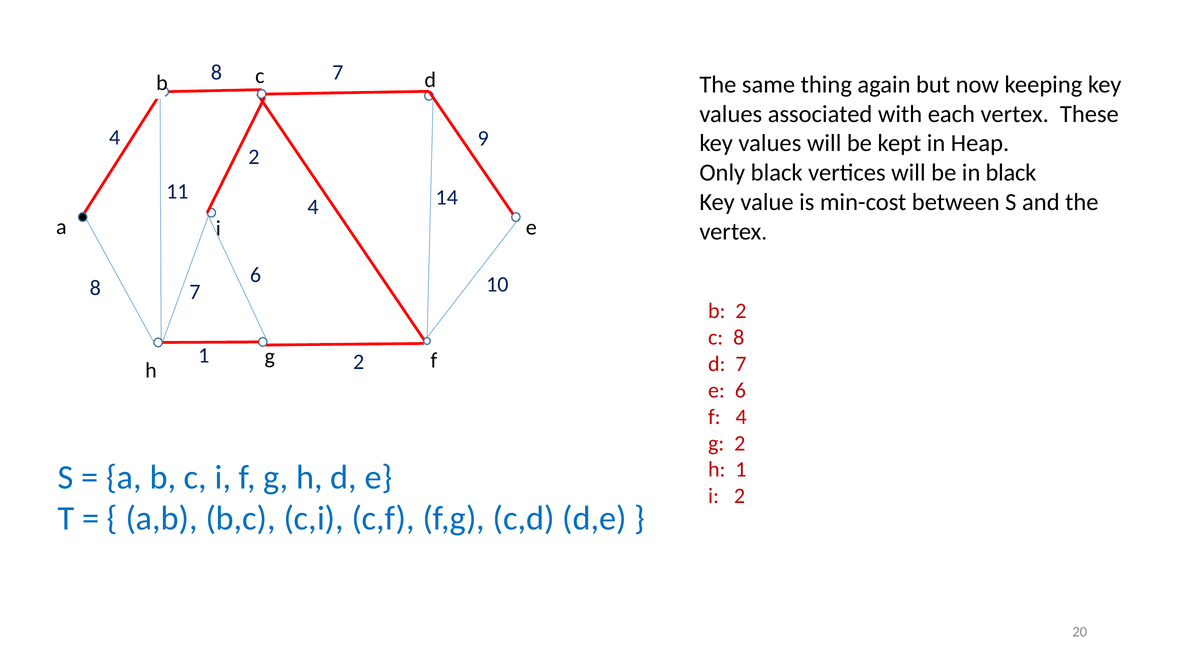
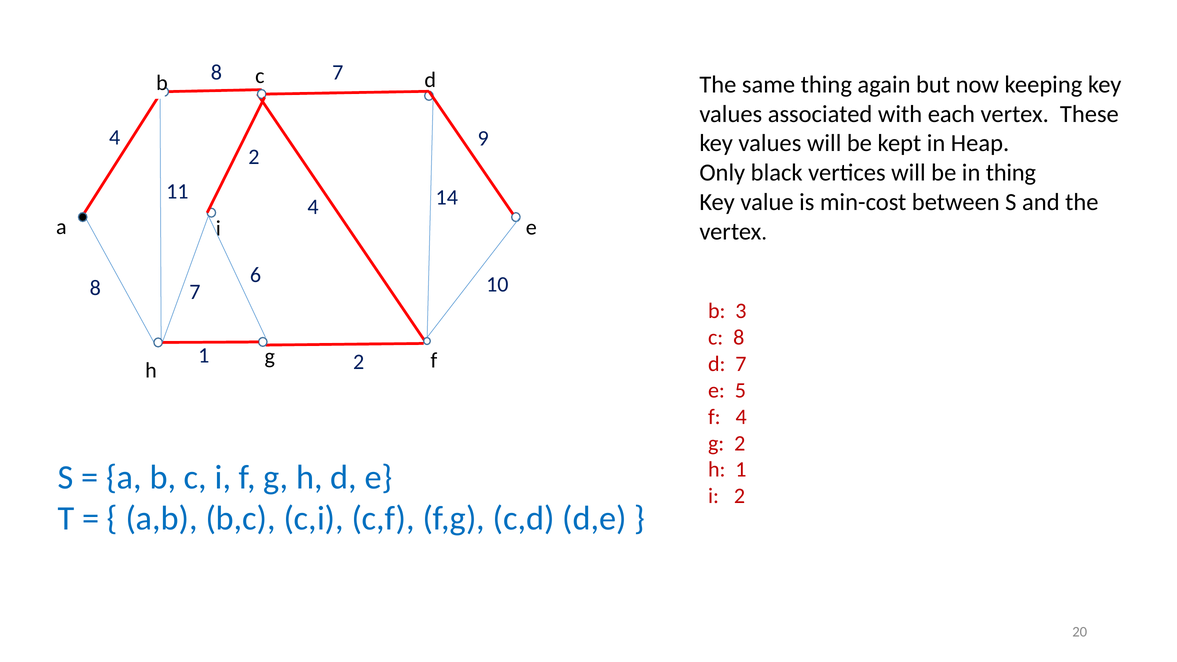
in black: black -> thing
b 2: 2 -> 3
e 6: 6 -> 5
